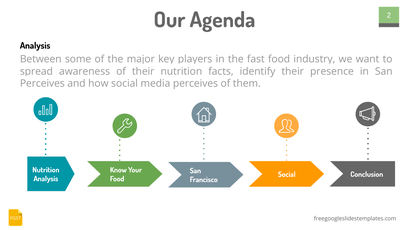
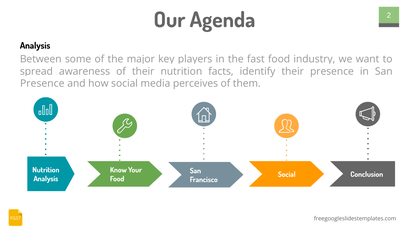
Perceives at (42, 84): Perceives -> Presence
